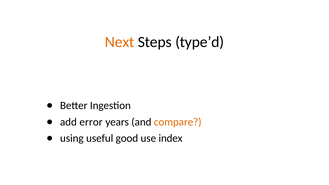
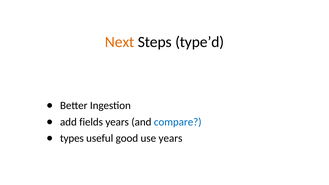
error: error -> fields
compare colour: orange -> blue
using: using -> types
use index: index -> years
